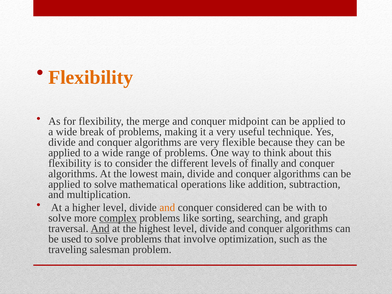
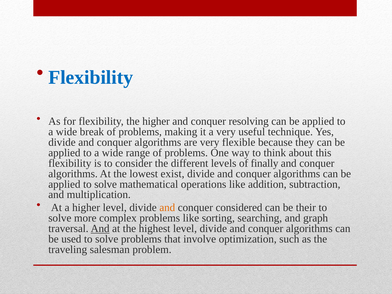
Flexibility at (91, 77) colour: orange -> blue
the merge: merge -> higher
midpoint: midpoint -> resolving
main: main -> exist
with: with -> their
complex underline: present -> none
